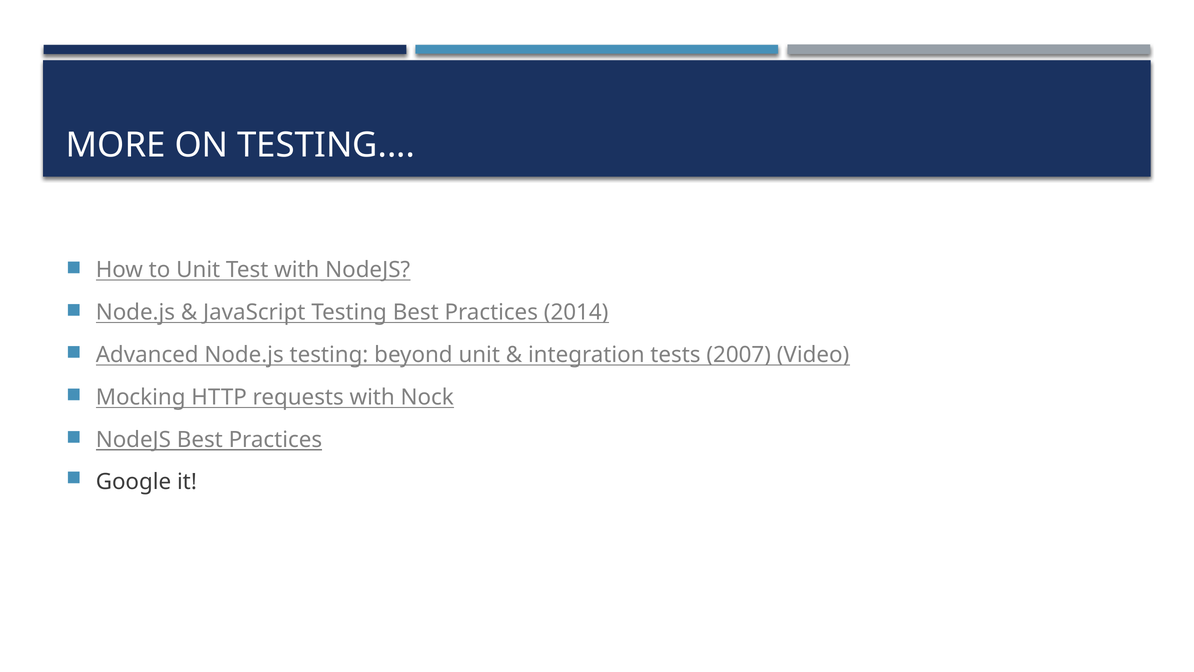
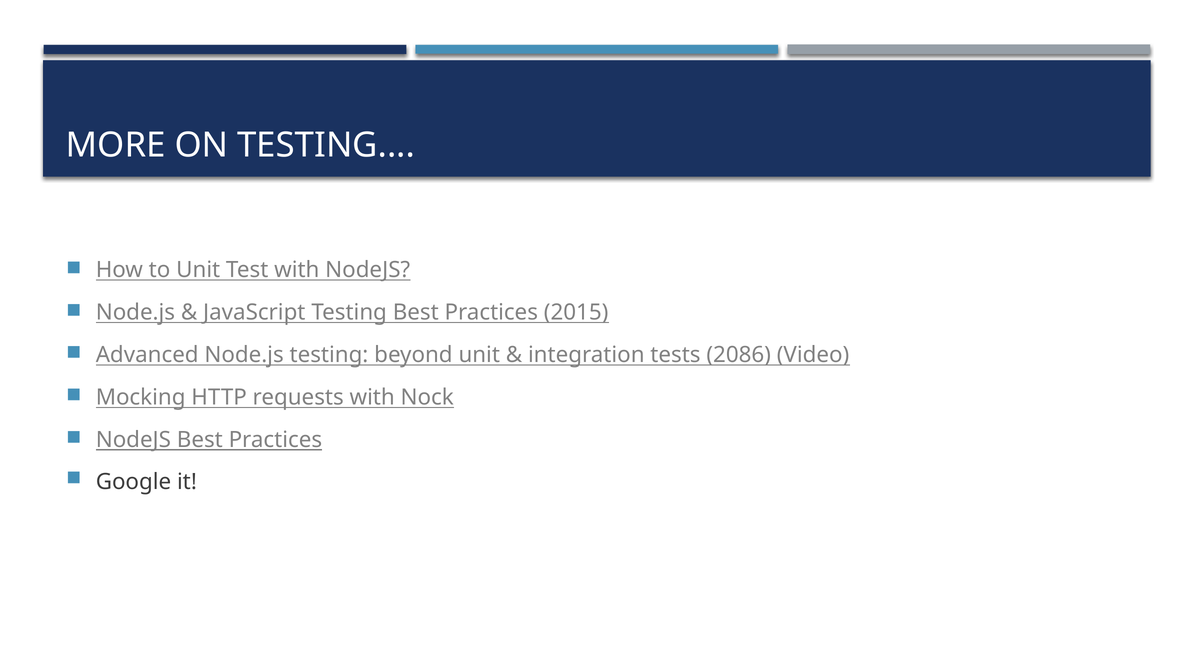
2014: 2014 -> 2015
2007: 2007 -> 2086
